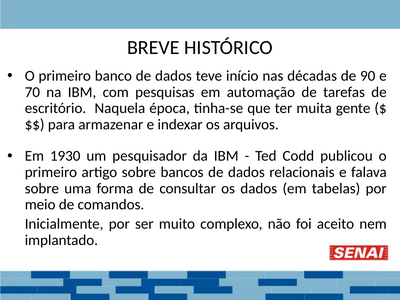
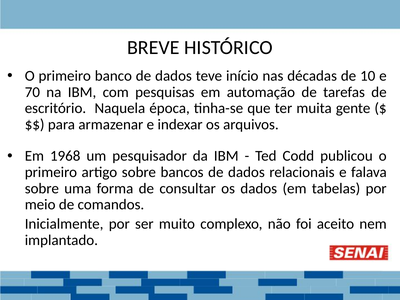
90: 90 -> 10
1930: 1930 -> 1968
